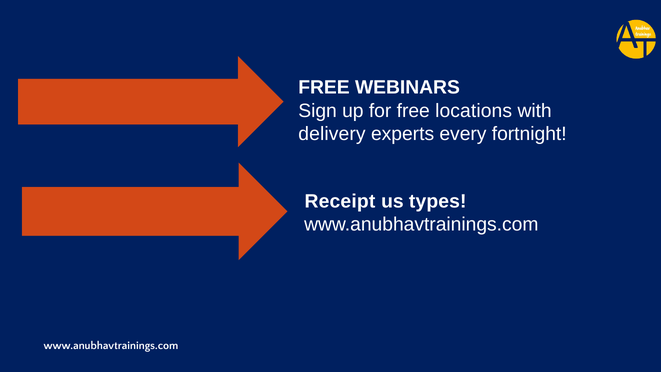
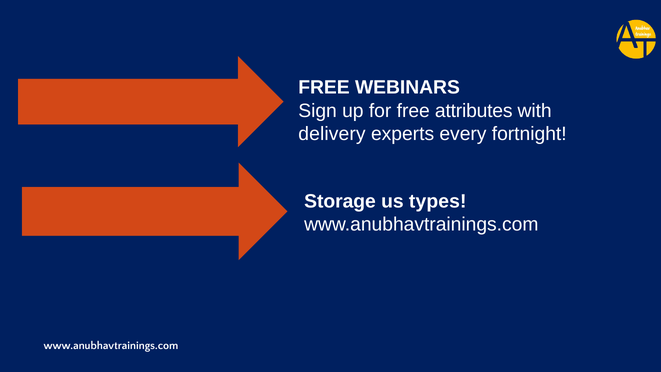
locations: locations -> attributes
Receipt: Receipt -> Storage
